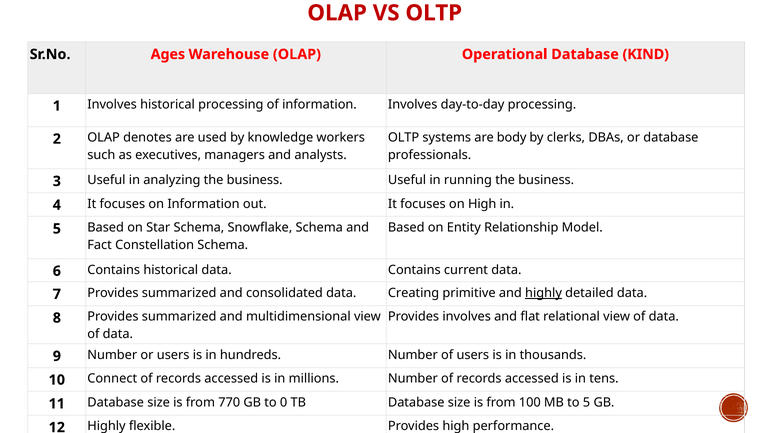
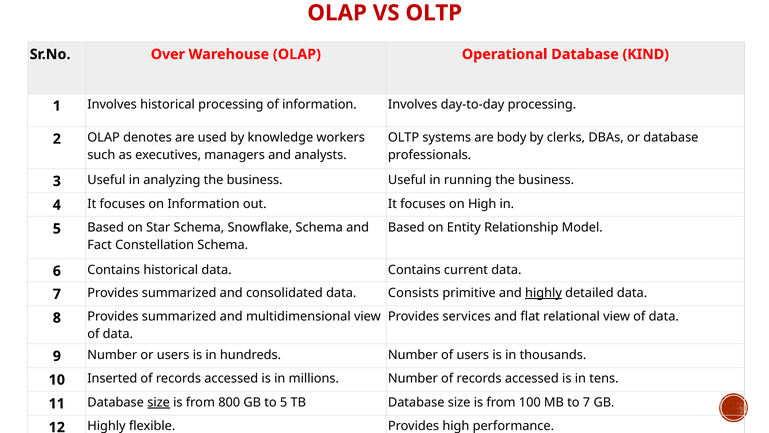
Ages: Ages -> Over
Creating: Creating -> Consists
Provides involves: involves -> services
Connect: Connect -> Inserted
size at (159, 402) underline: none -> present
770: 770 -> 800
to 0: 0 -> 5
to 5: 5 -> 7
